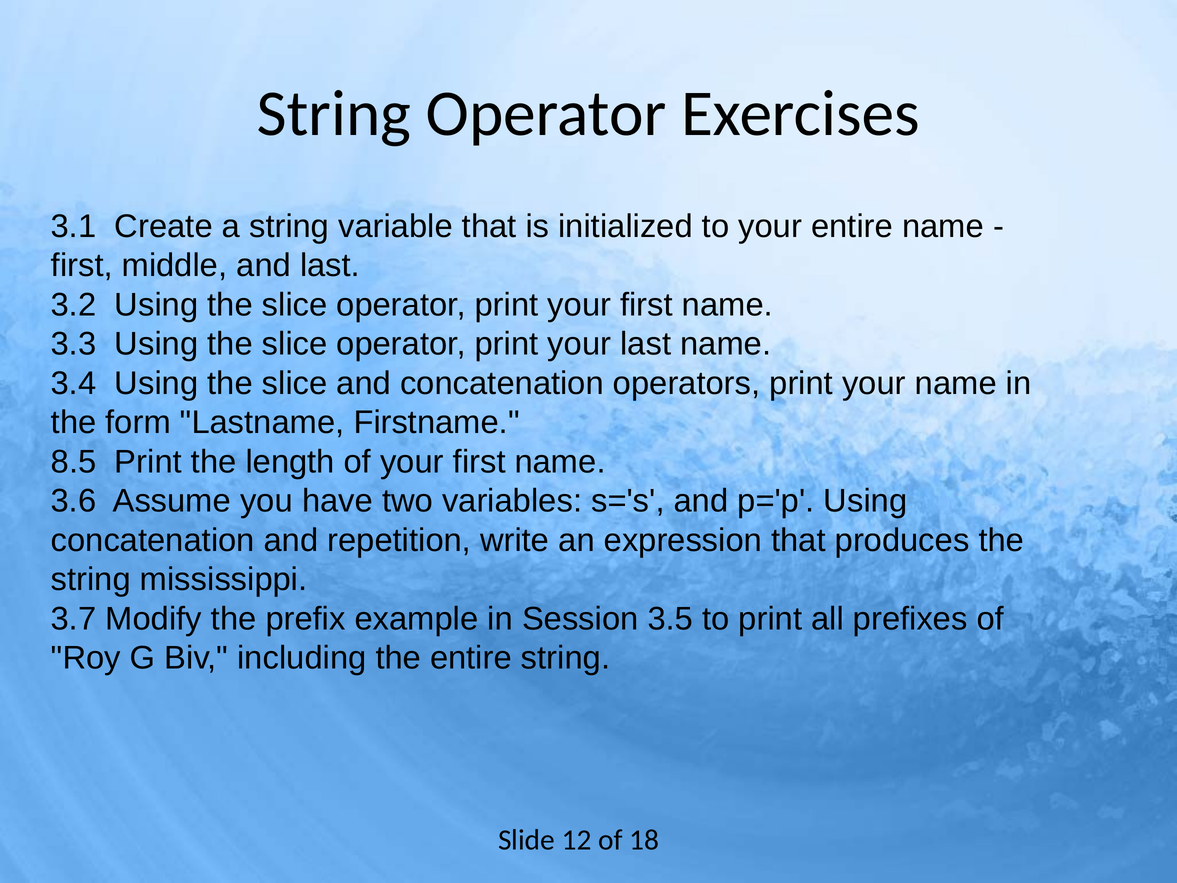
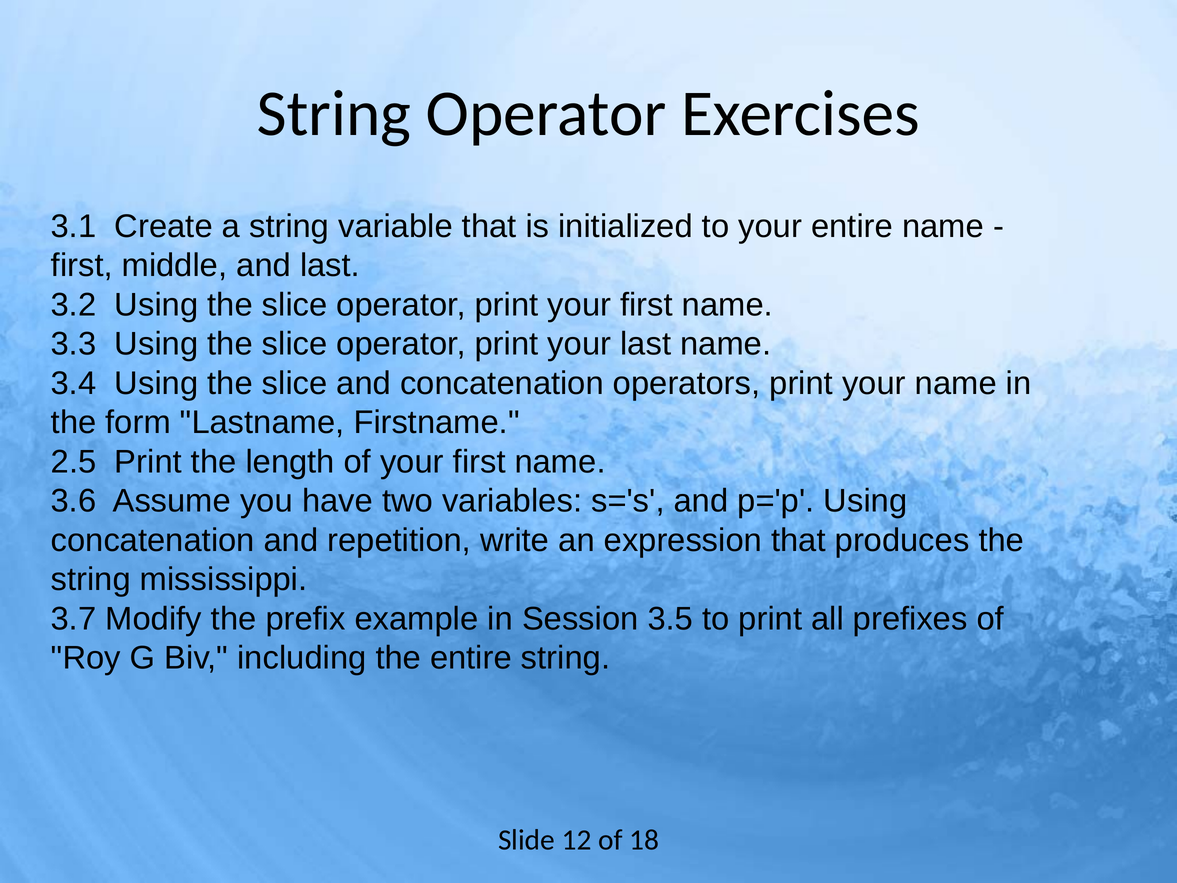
8.5: 8.5 -> 2.5
